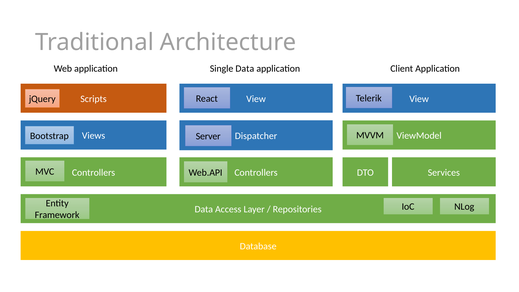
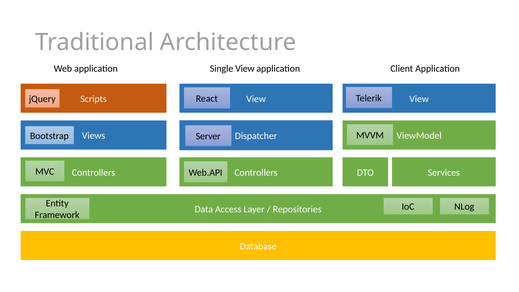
Single Data: Data -> View
